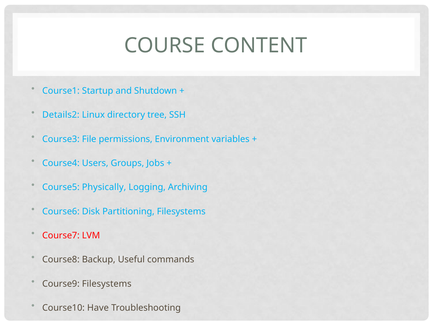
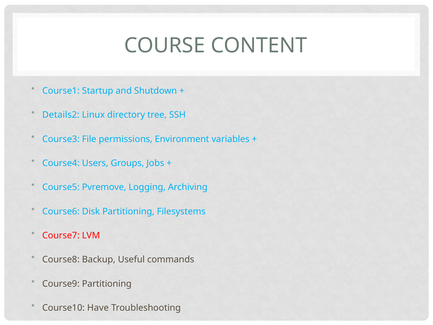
Physically: Physically -> Pvremove
Course9 Filesystems: Filesystems -> Partitioning
